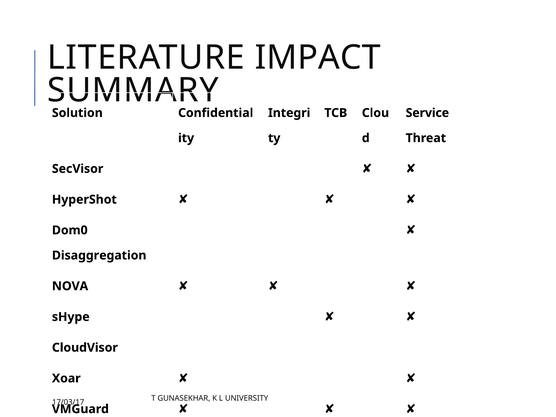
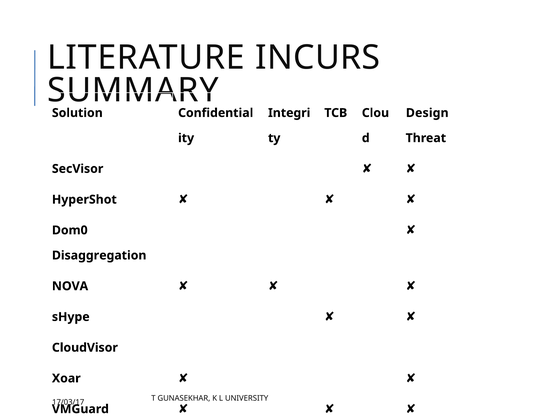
IMPACT: IMPACT -> INCURS
Service: Service -> Design
